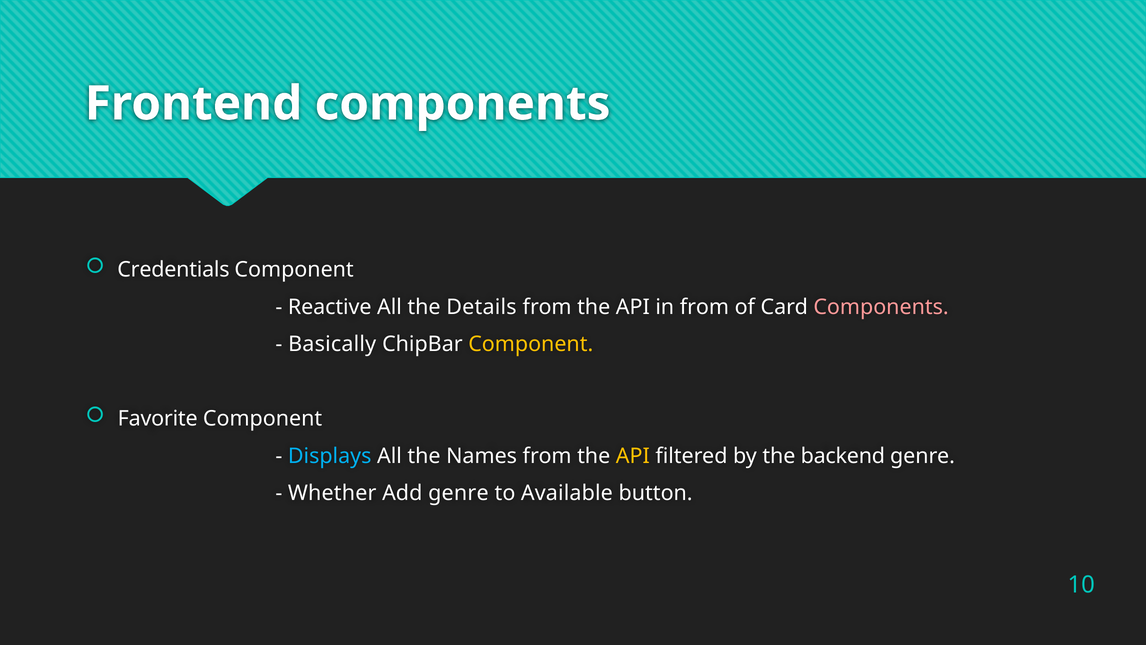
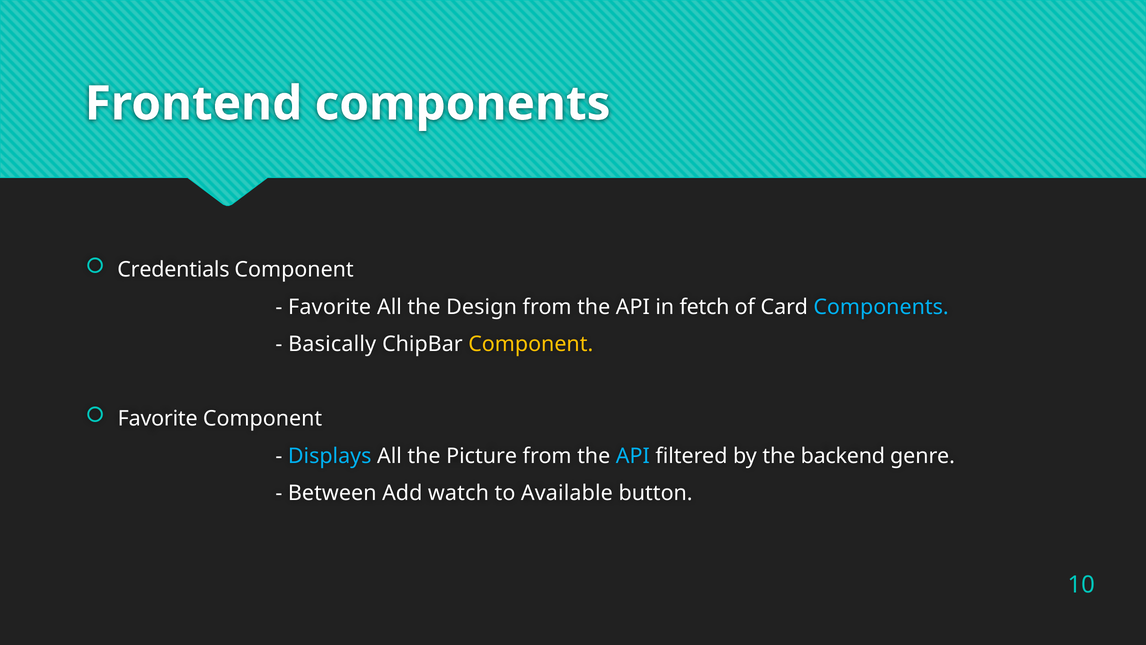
Reactive at (330, 307): Reactive -> Favorite
Details: Details -> Design
in from: from -> fetch
Components at (881, 307) colour: pink -> light blue
Names: Names -> Picture
API at (633, 456) colour: yellow -> light blue
Whether: Whether -> Between
Add genre: genre -> watch
